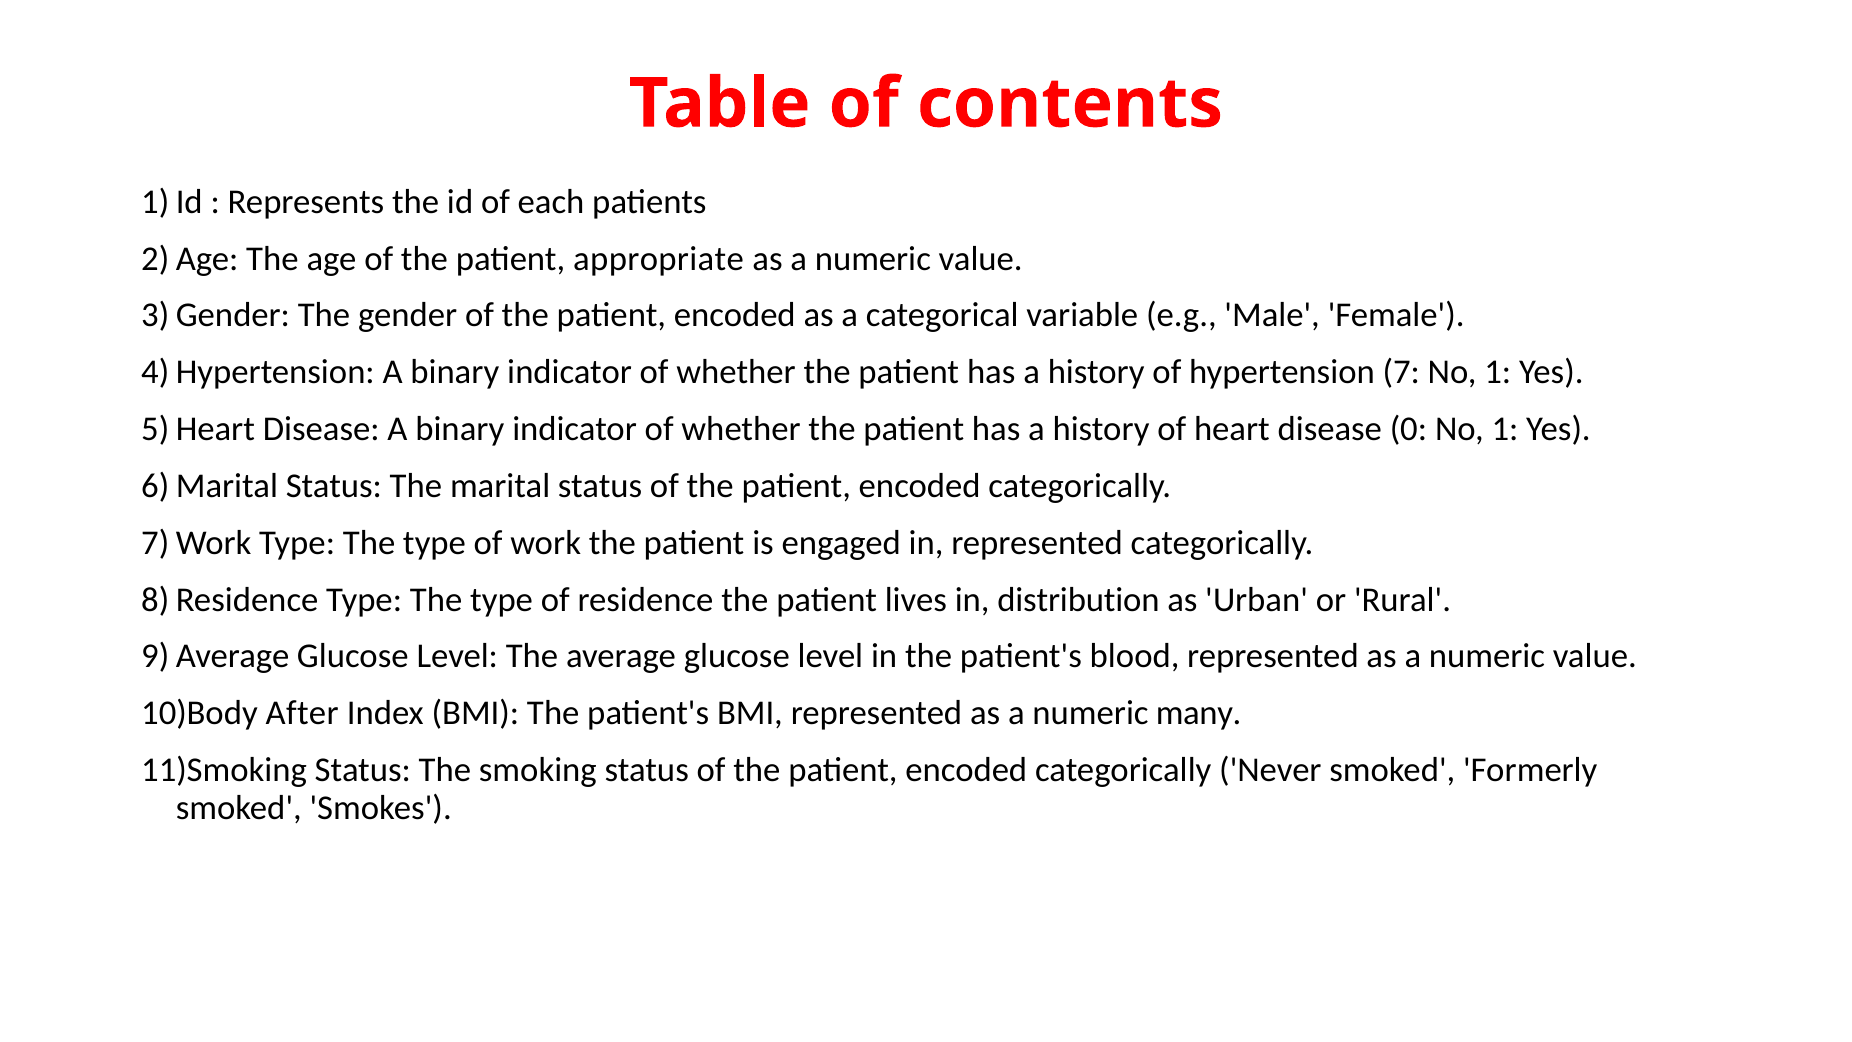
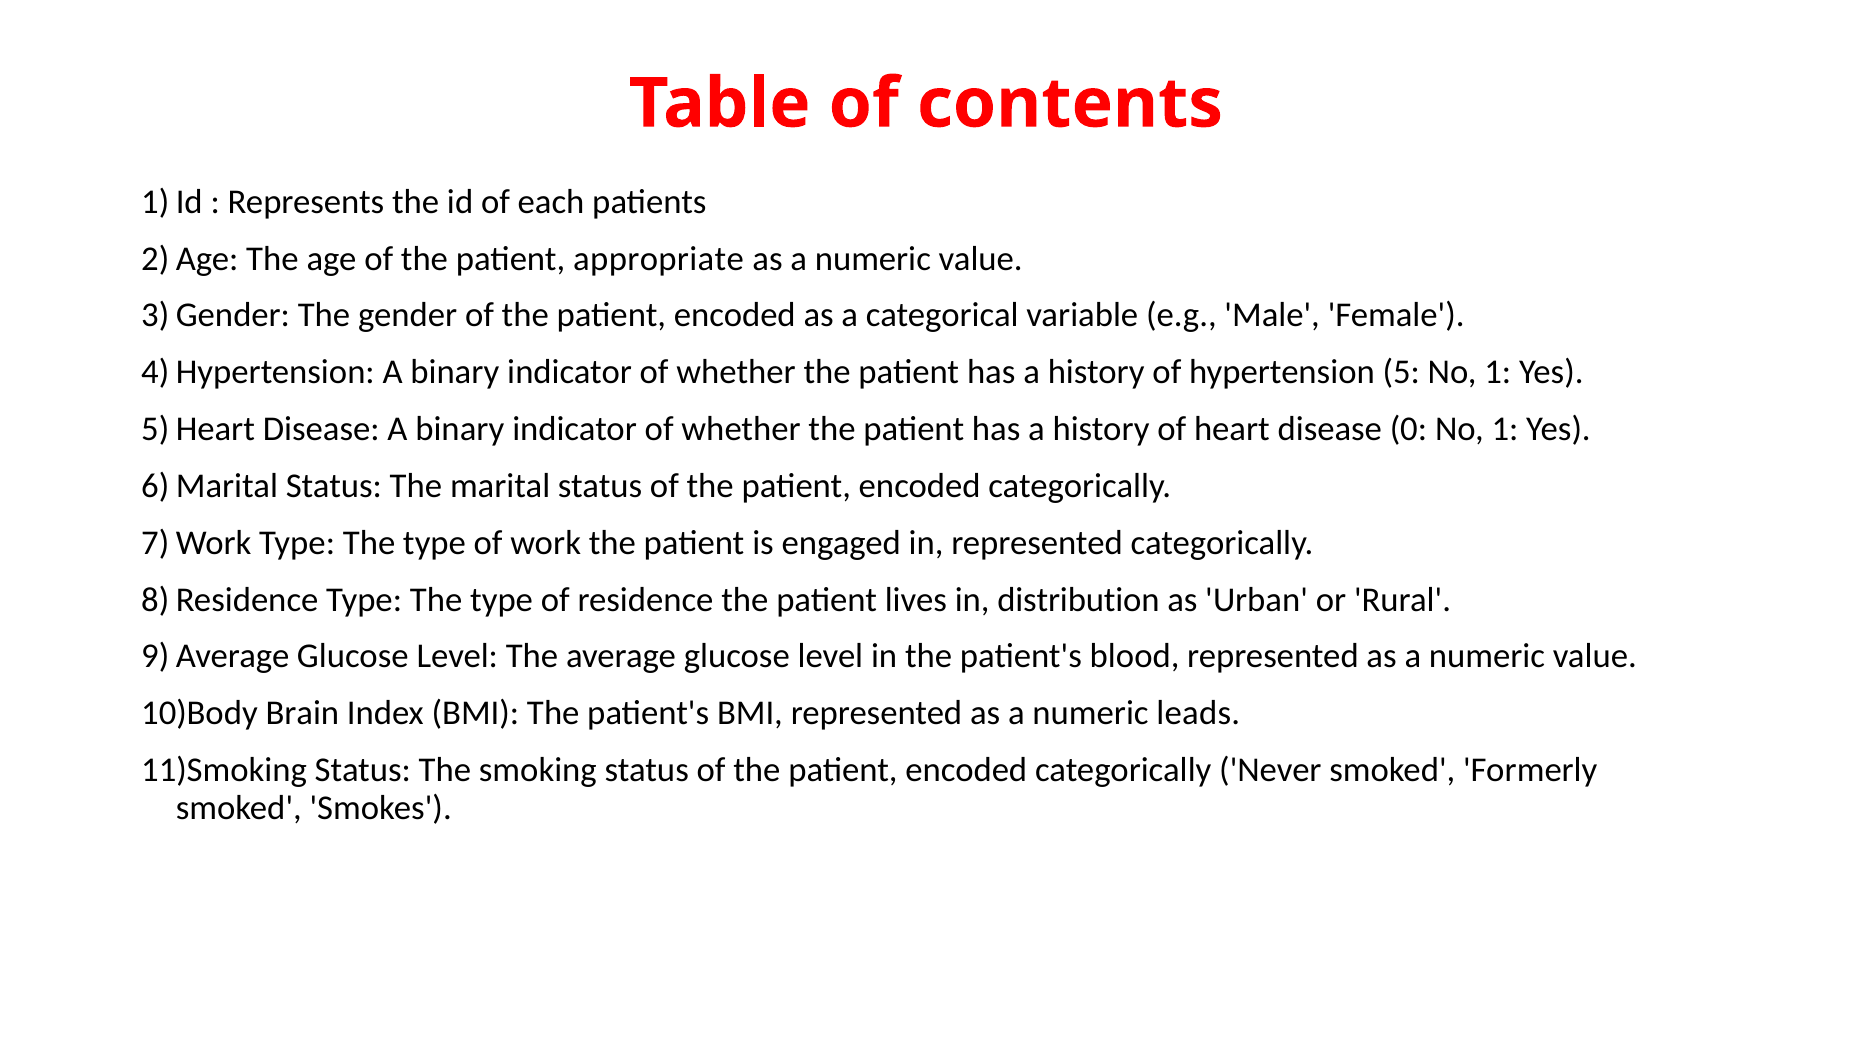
7: 7 -> 5
After: After -> Brain
many: many -> leads
